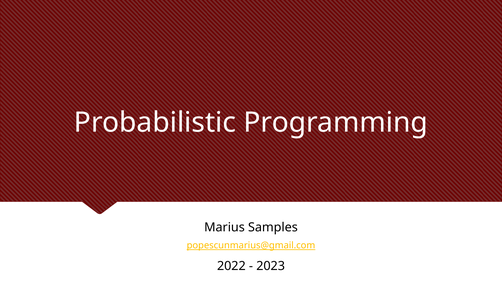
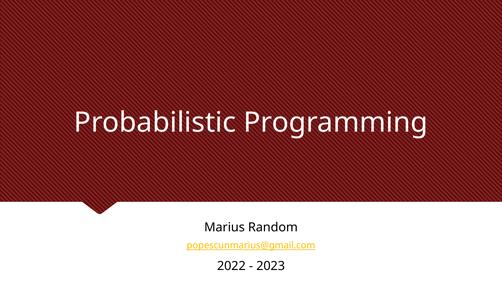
Samples: Samples -> Random
